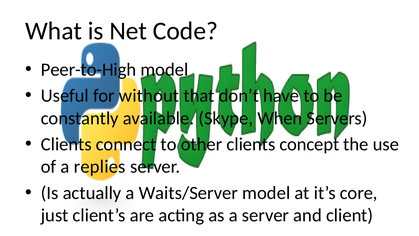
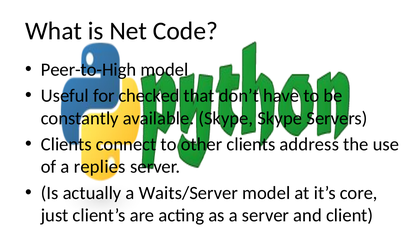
without: without -> checked
Skype When: When -> Skype
concept: concept -> address
